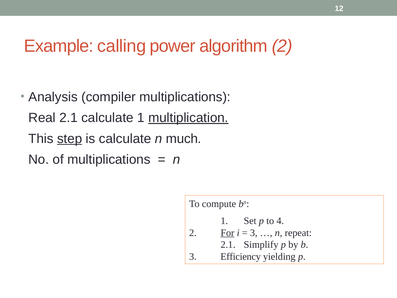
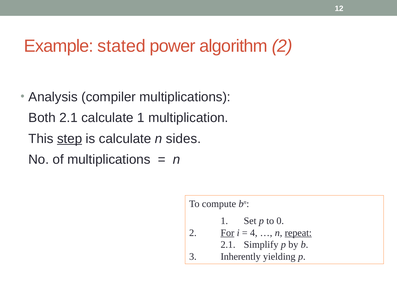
calling: calling -> stated
Real: Real -> Both
multiplication underline: present -> none
much: much -> sides
4: 4 -> 0
3 at (254, 233): 3 -> 4
repeat underline: none -> present
Efficiency: Efficiency -> Inherently
